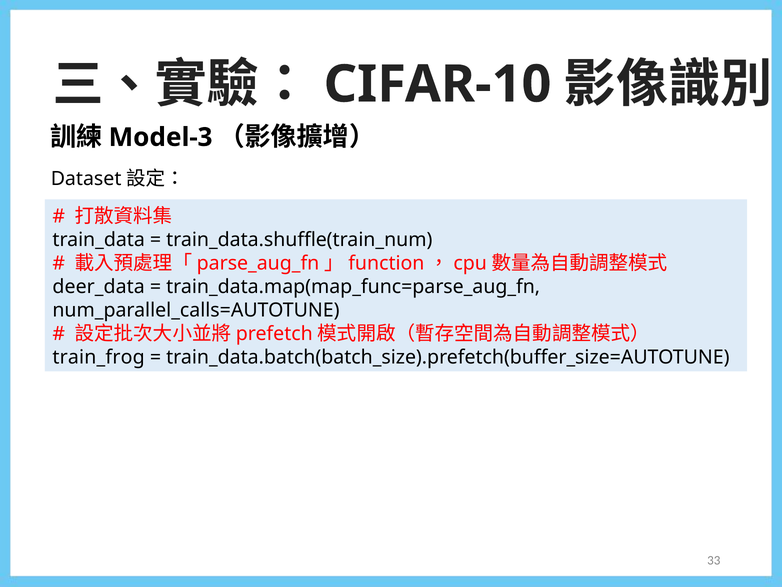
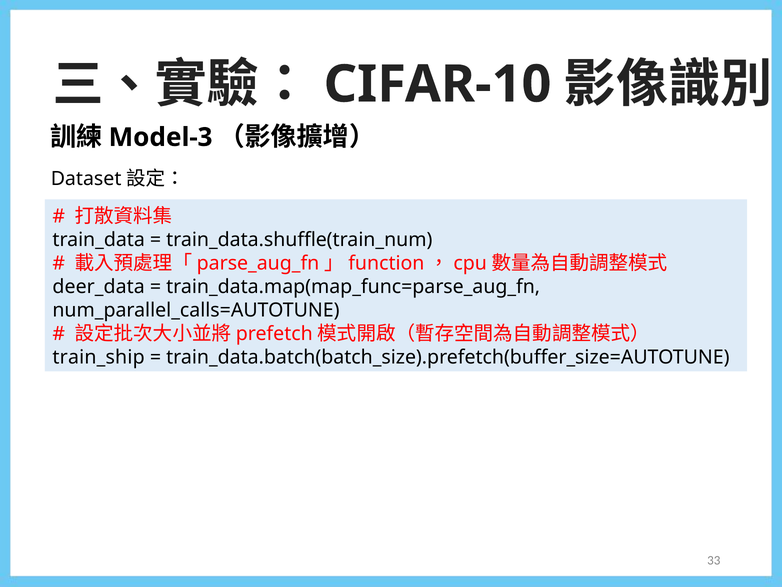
train_frog: train_frog -> train_ship
